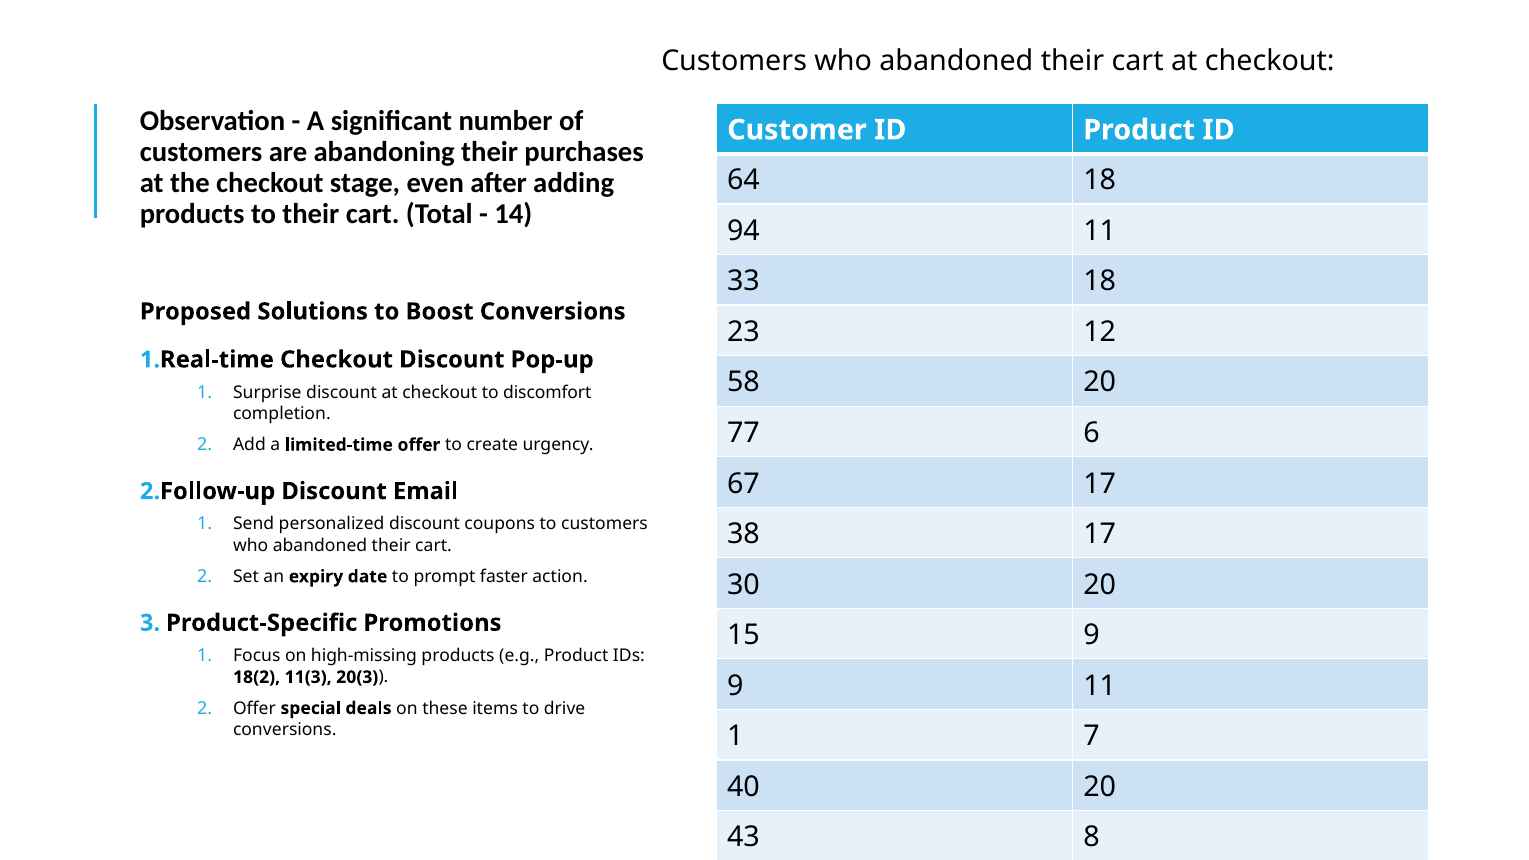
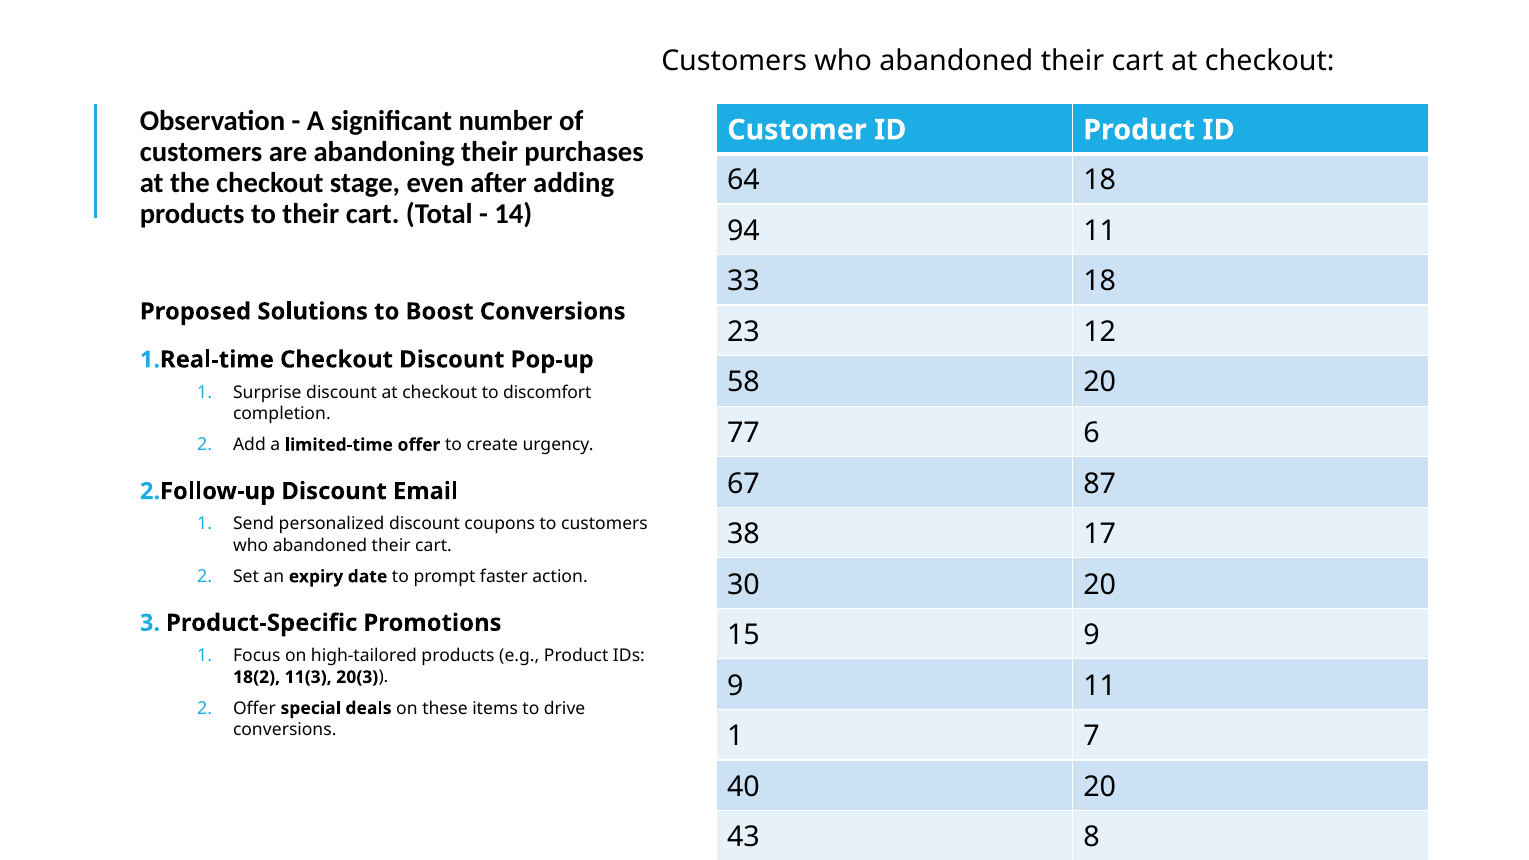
67 17: 17 -> 87
high-missing: high-missing -> high-tailored
